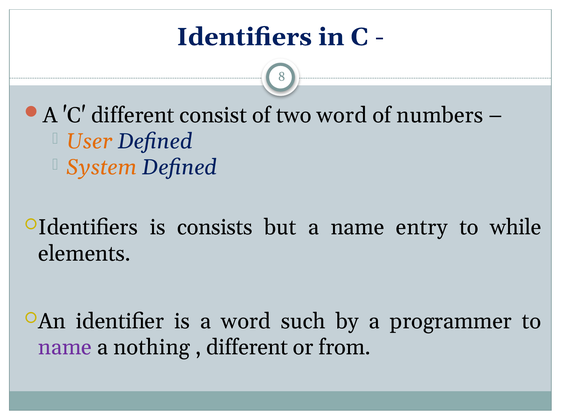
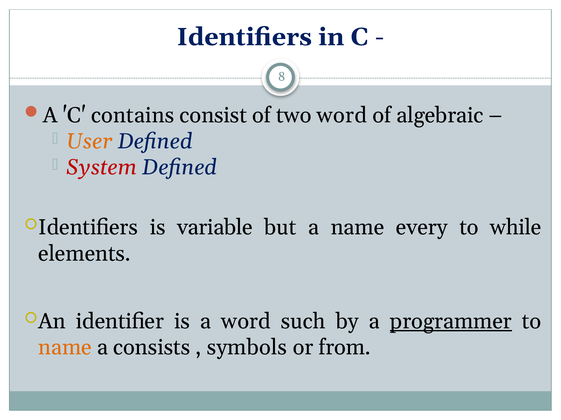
C different: different -> contains
numbers: numbers -> algebraic
System colour: orange -> red
consists: consists -> variable
entry: entry -> every
programmer underline: none -> present
name at (65, 348) colour: purple -> orange
nothing: nothing -> consists
different at (247, 348): different -> symbols
